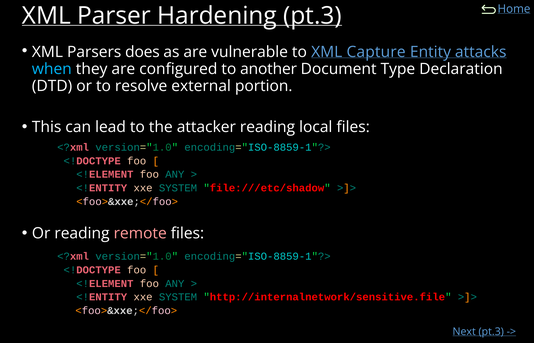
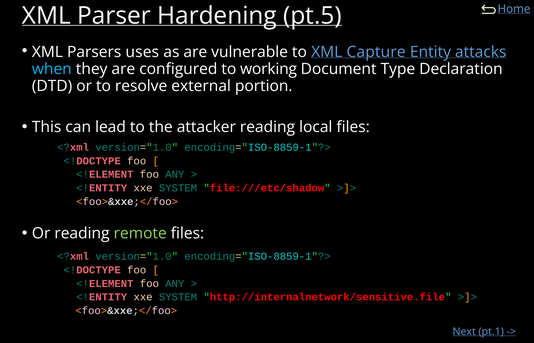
Hardening pt.3: pt.3 -> pt.5
does: does -> uses
another: another -> working
remote colour: pink -> light green
Next pt.3: pt.3 -> pt.1
